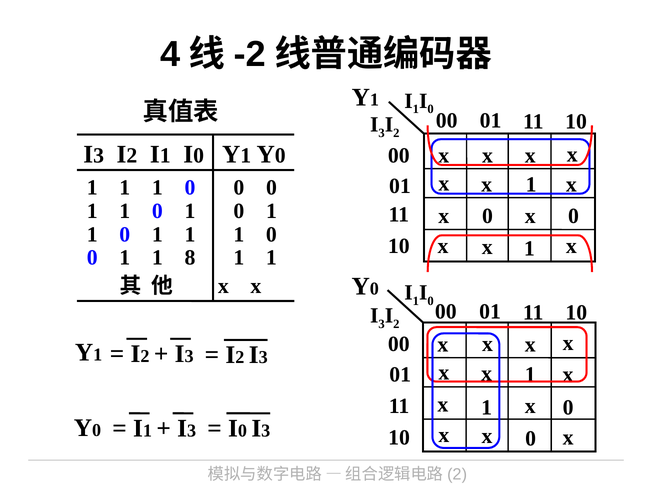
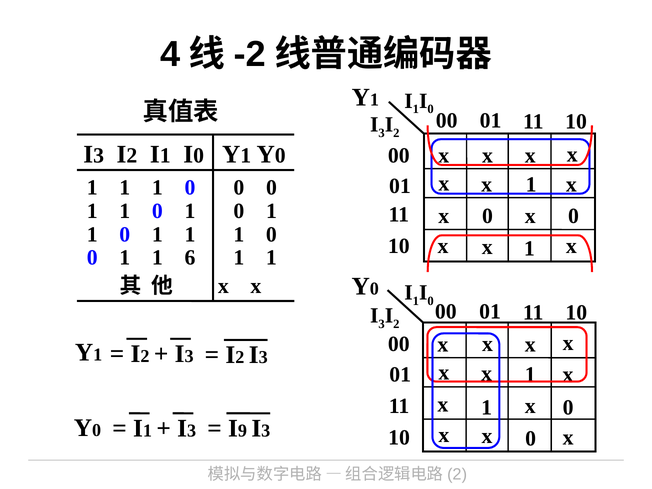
8: 8 -> 6
0 at (242, 431): 0 -> 9
